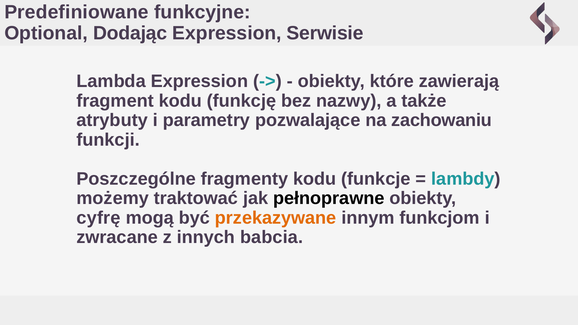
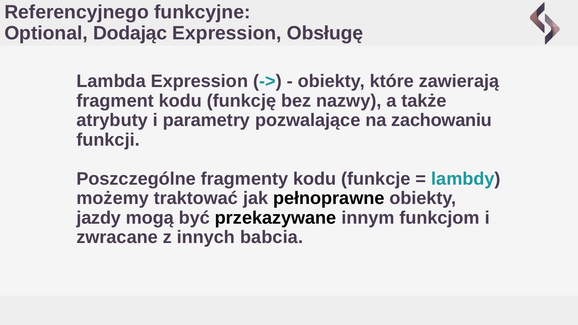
Predefiniowane: Predefiniowane -> Referencyjnego
Serwisie: Serwisie -> Obsługę
cyfrę: cyfrę -> jazdy
przekazywane colour: orange -> black
